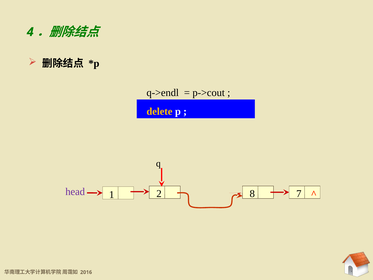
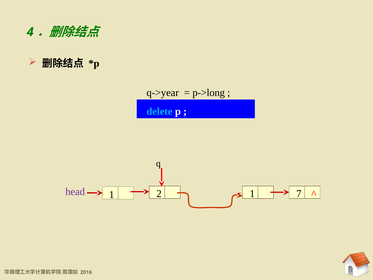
q->endl: q->endl -> q->year
p->cout: p->cout -> p->long
delete colour: yellow -> light blue
8 at (252, 193): 8 -> 1
